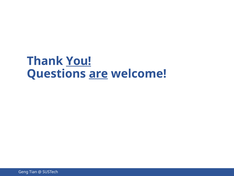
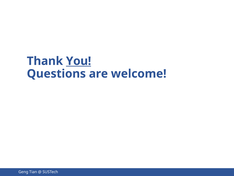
are underline: present -> none
